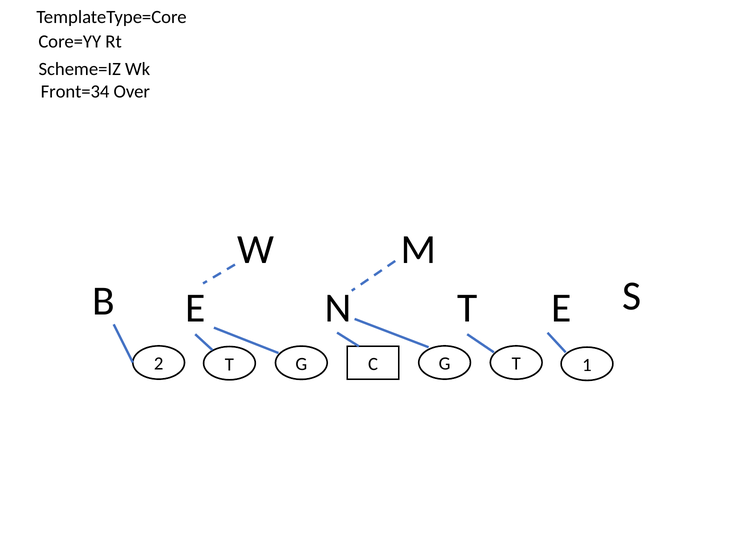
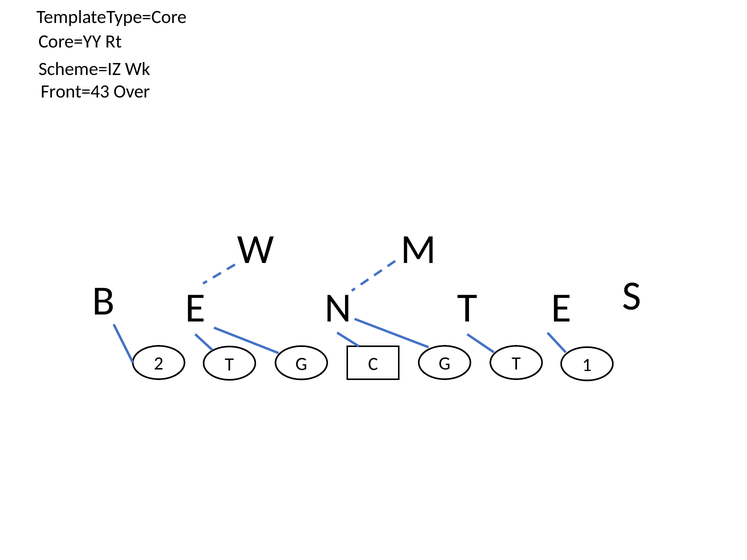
Front=34: Front=34 -> Front=43
